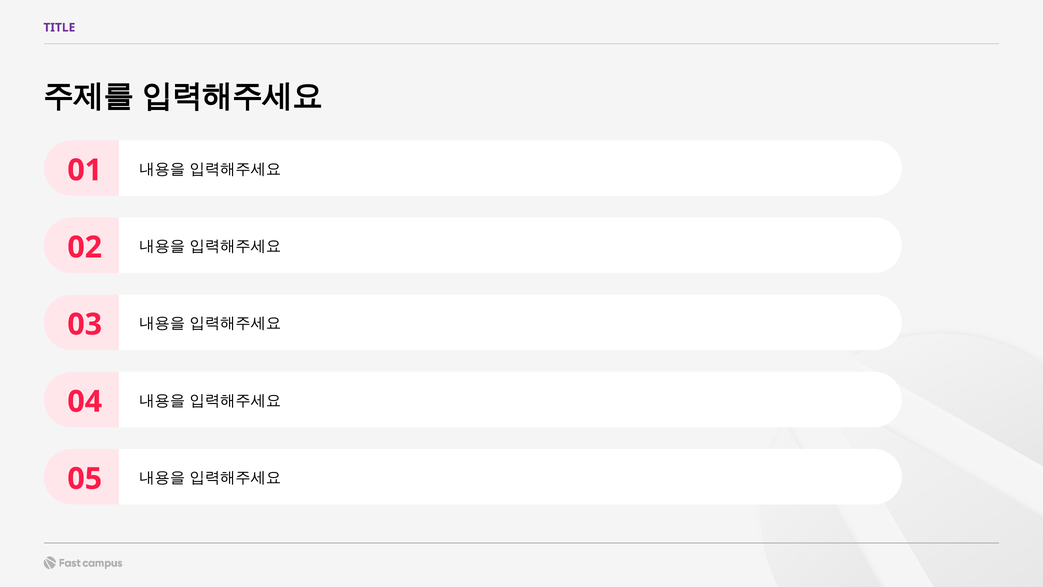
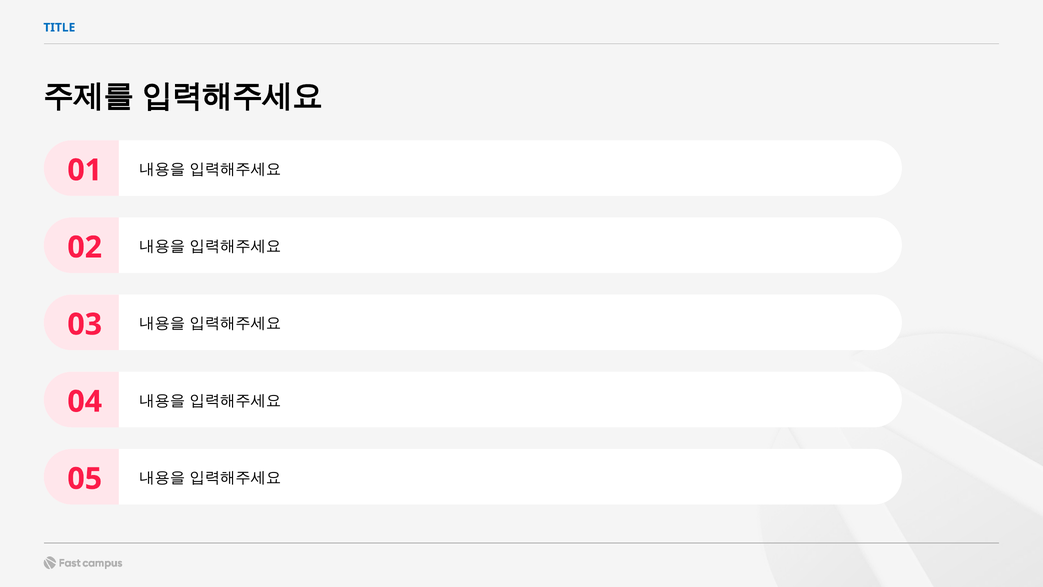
TITLE colour: purple -> blue
